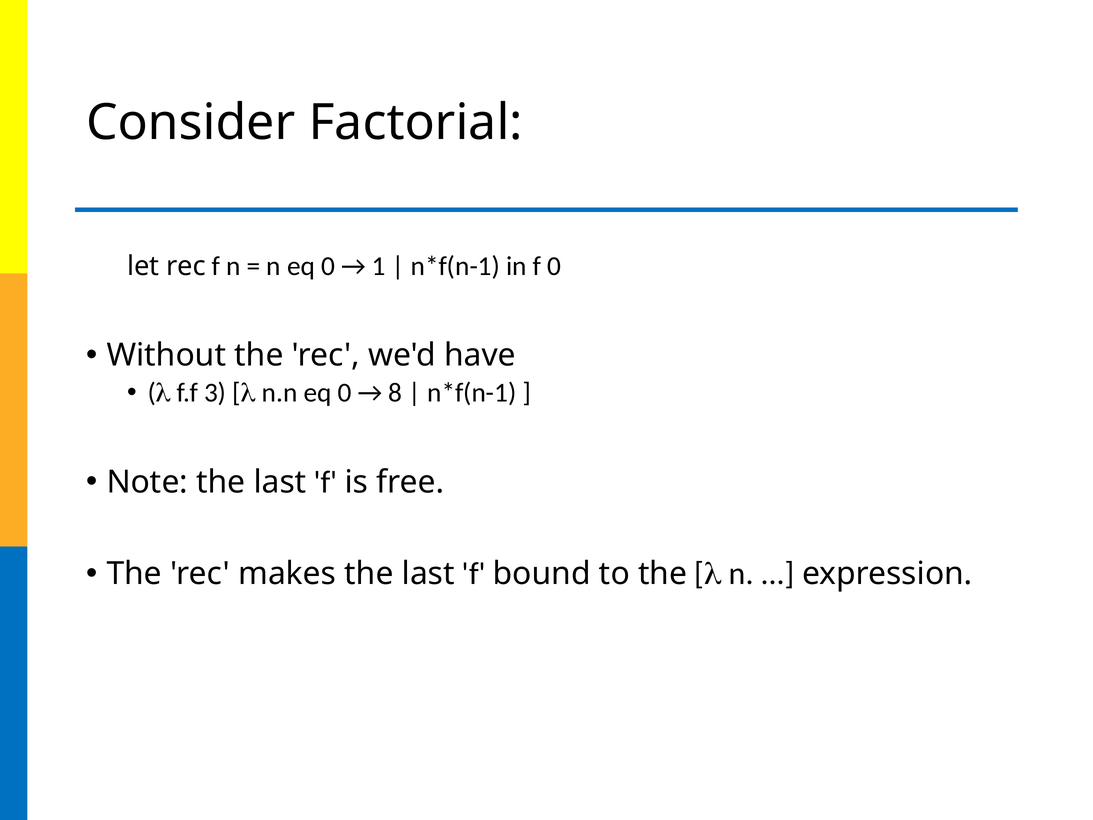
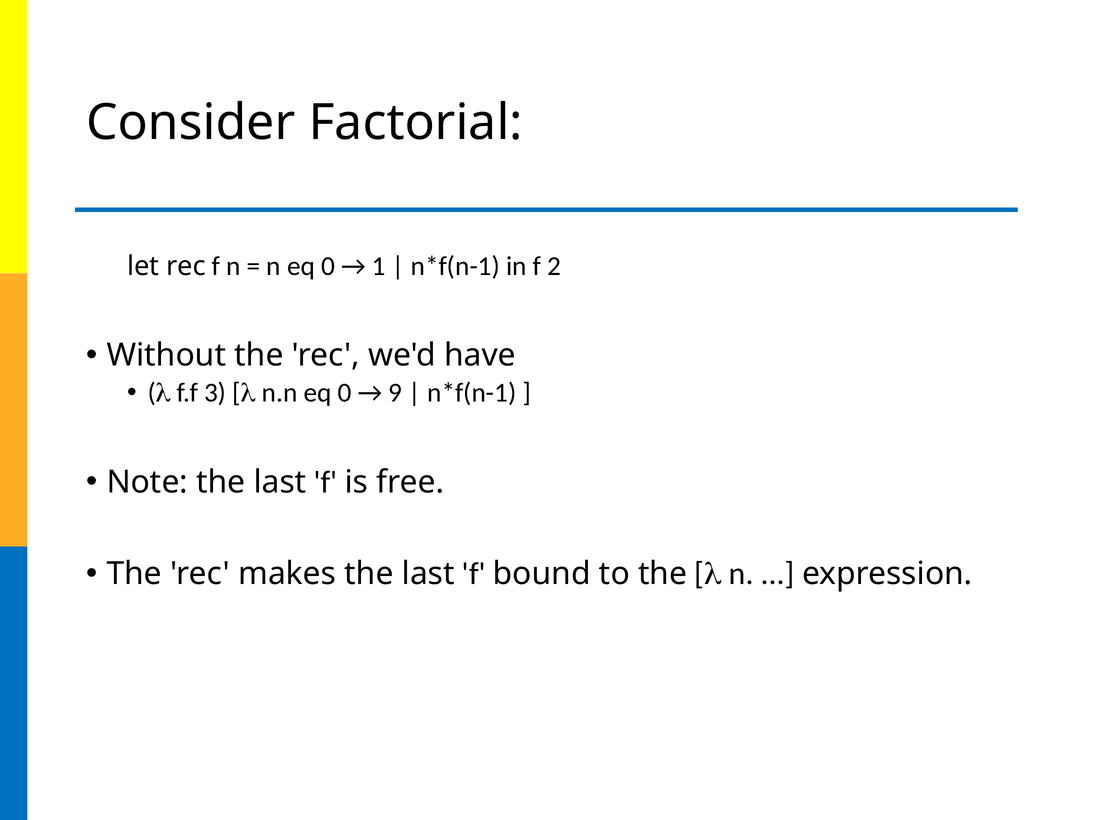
f 0: 0 -> 2
8: 8 -> 9
